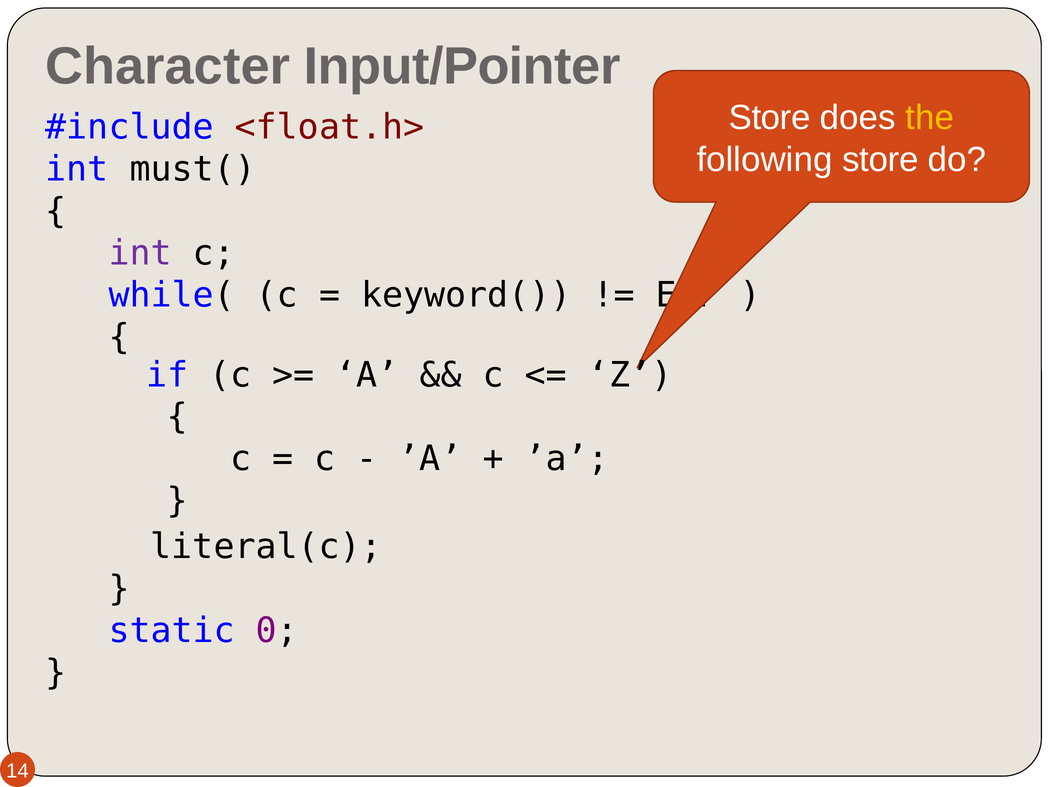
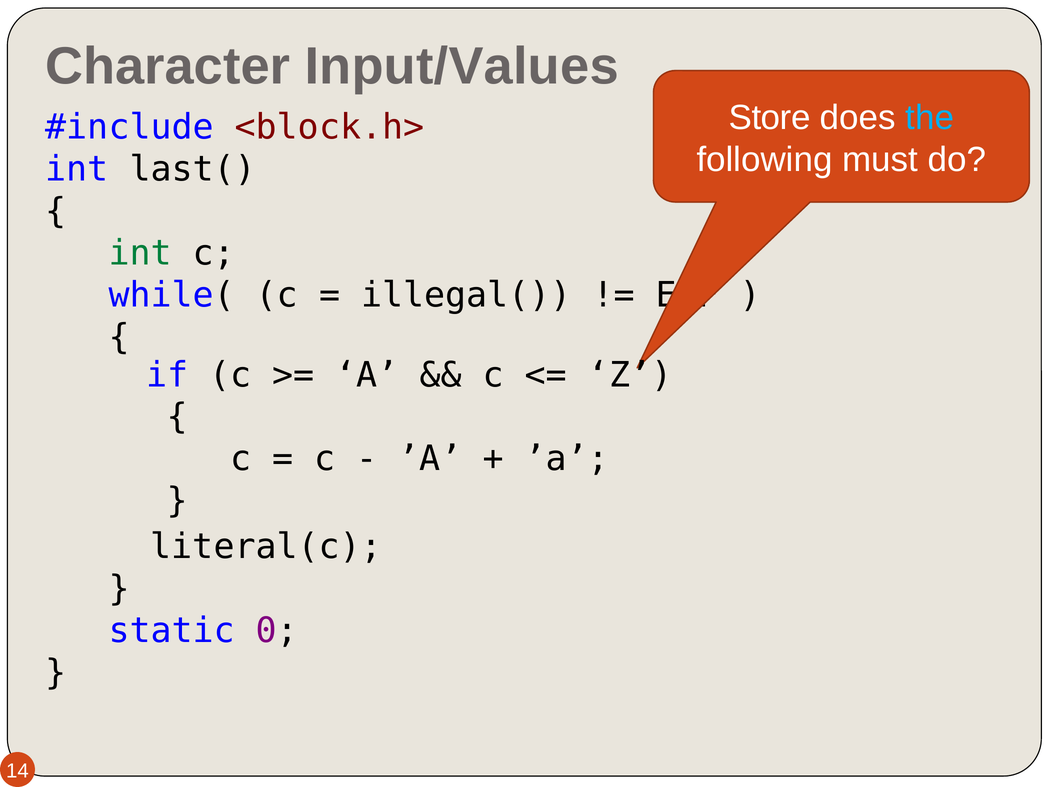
Input/Pointer: Input/Pointer -> Input/Values
the colour: yellow -> light blue
<float.h>: <float.h> -> <block.h>
following store: store -> must
must(: must( -> last(
int at (140, 253) colour: purple -> green
keyword(: keyword( -> illegal(
